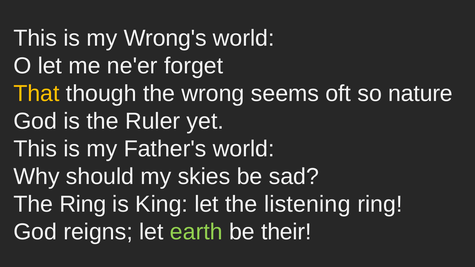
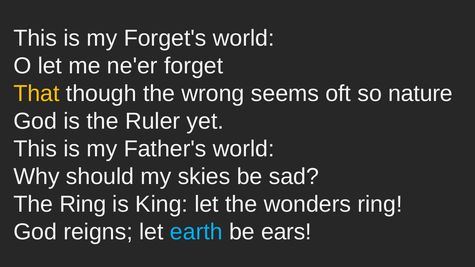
Wrong's: Wrong's -> Forget's
listening: listening -> wonders
earth colour: light green -> light blue
their: their -> ears
